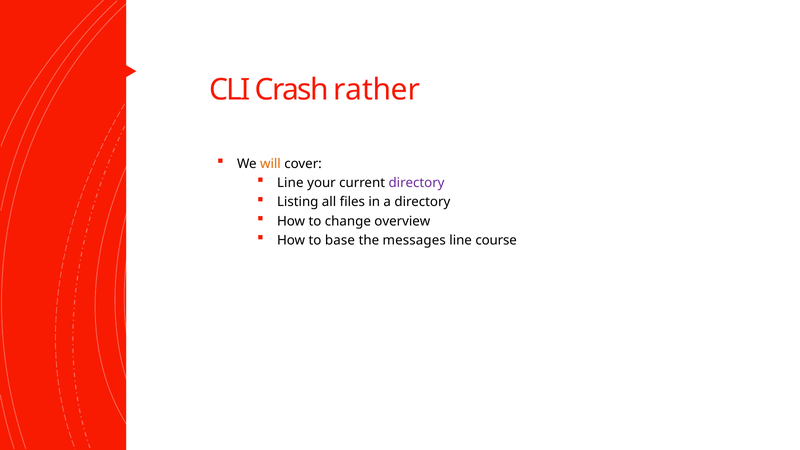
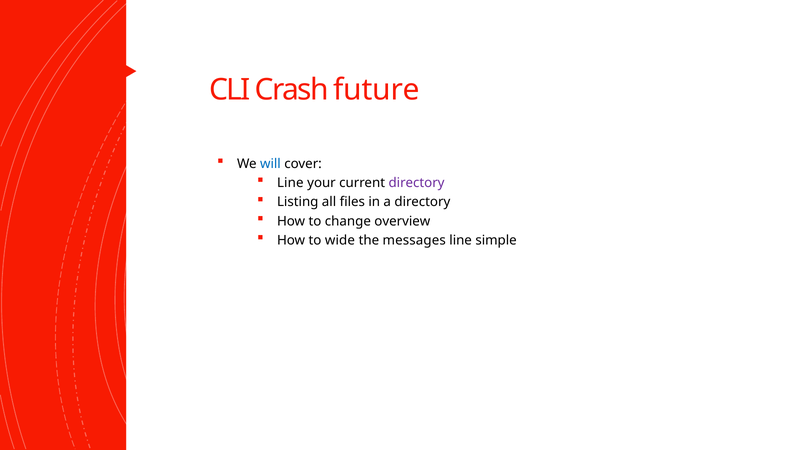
rather: rather -> future
will colour: orange -> blue
base: base -> wide
course: course -> simple
